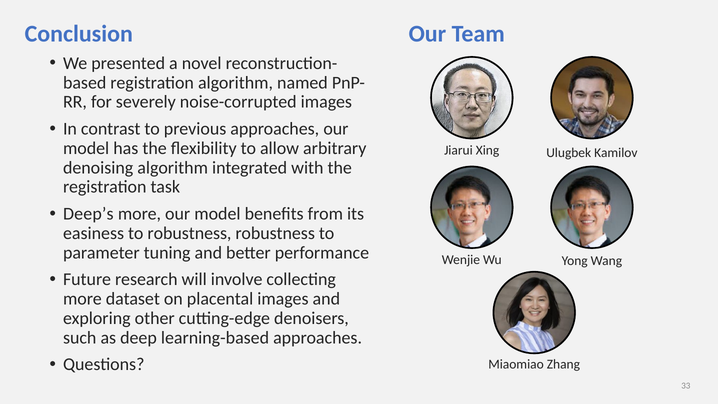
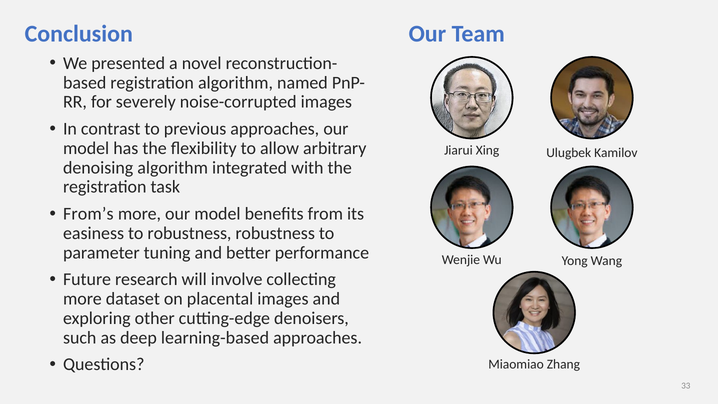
Deep’s: Deep’s -> From’s
